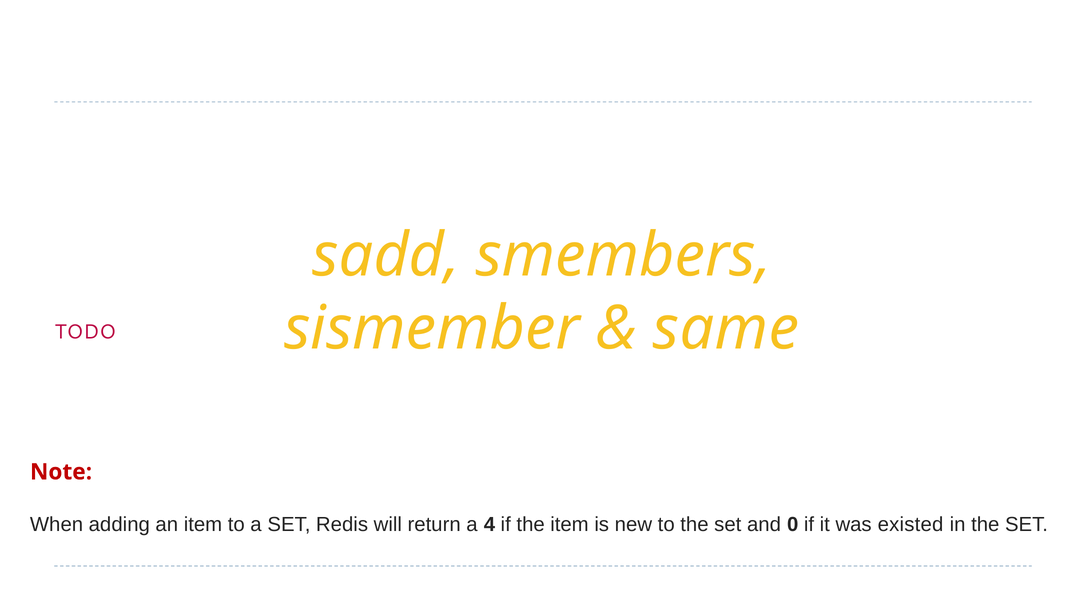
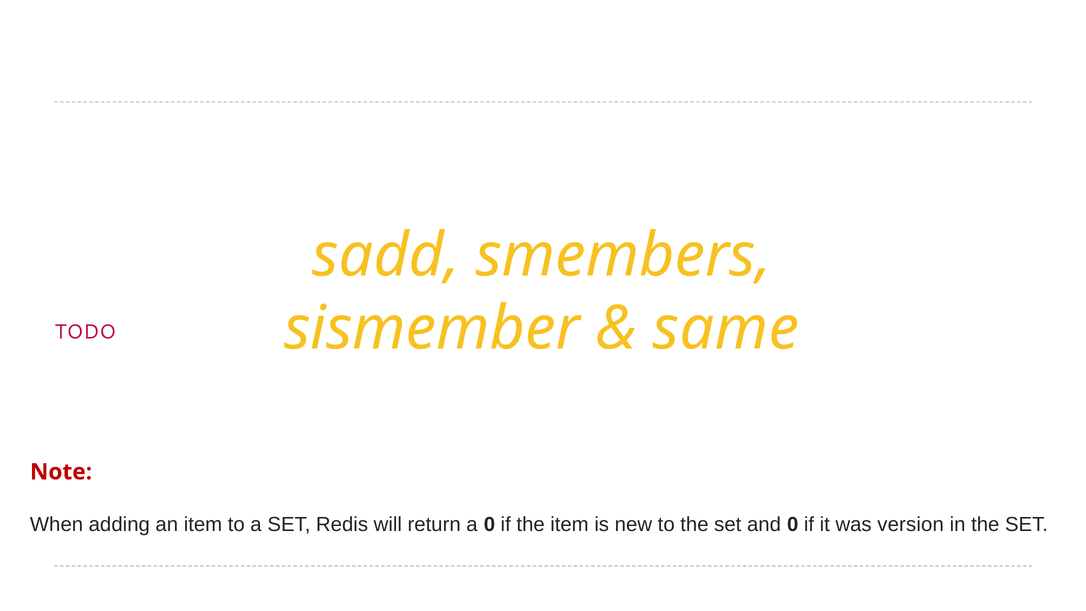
a 4: 4 -> 0
existed: existed -> version
